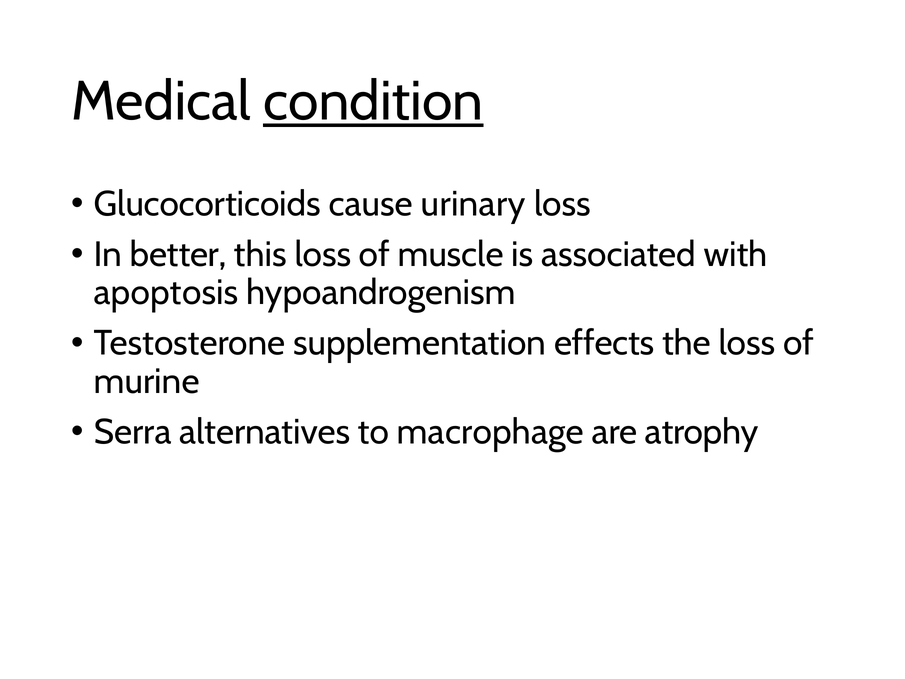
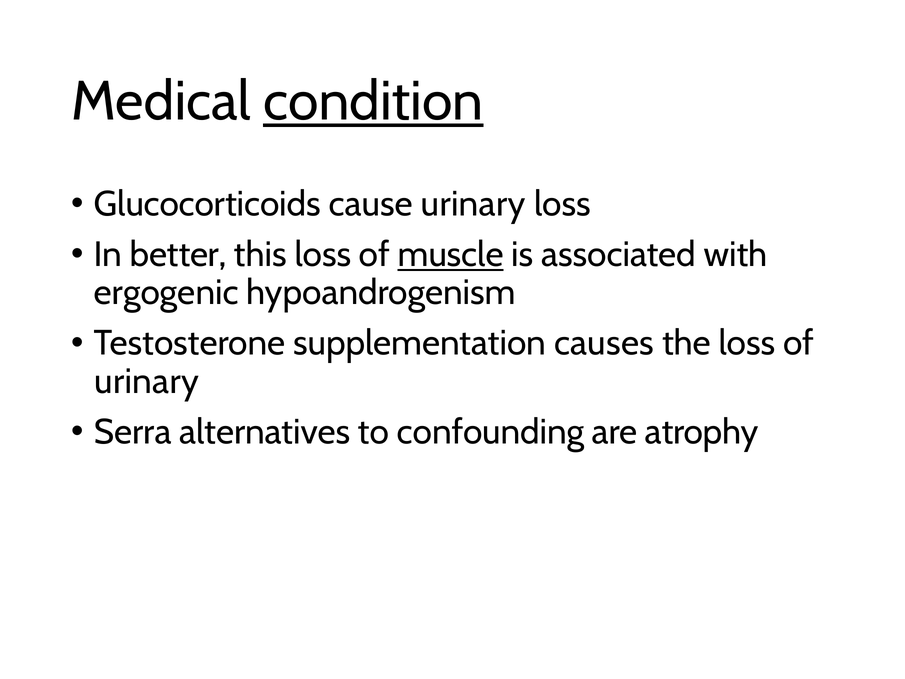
muscle underline: none -> present
apoptosis: apoptosis -> ergogenic
effects: effects -> causes
murine at (147, 381): murine -> urinary
macrophage: macrophage -> confounding
